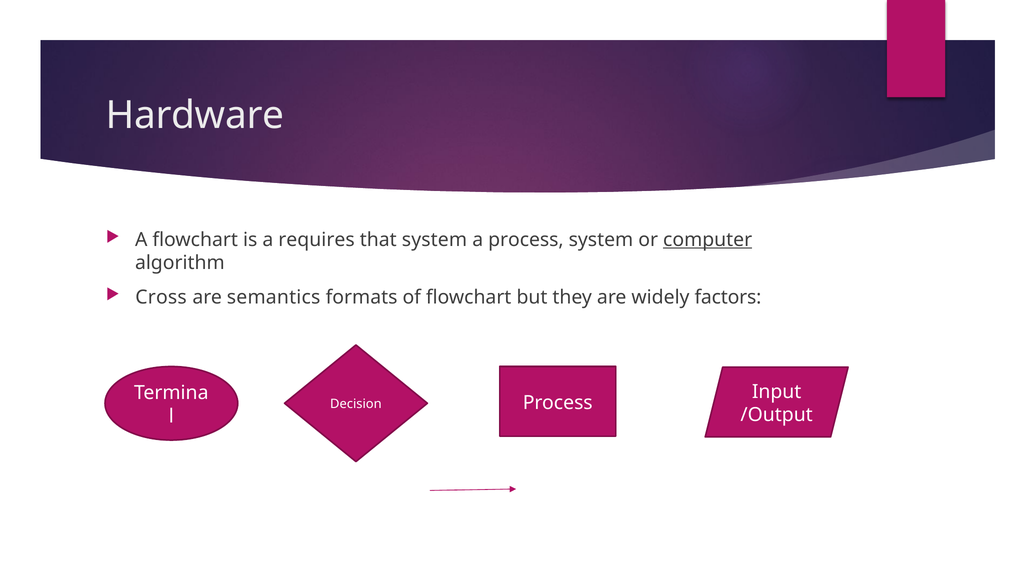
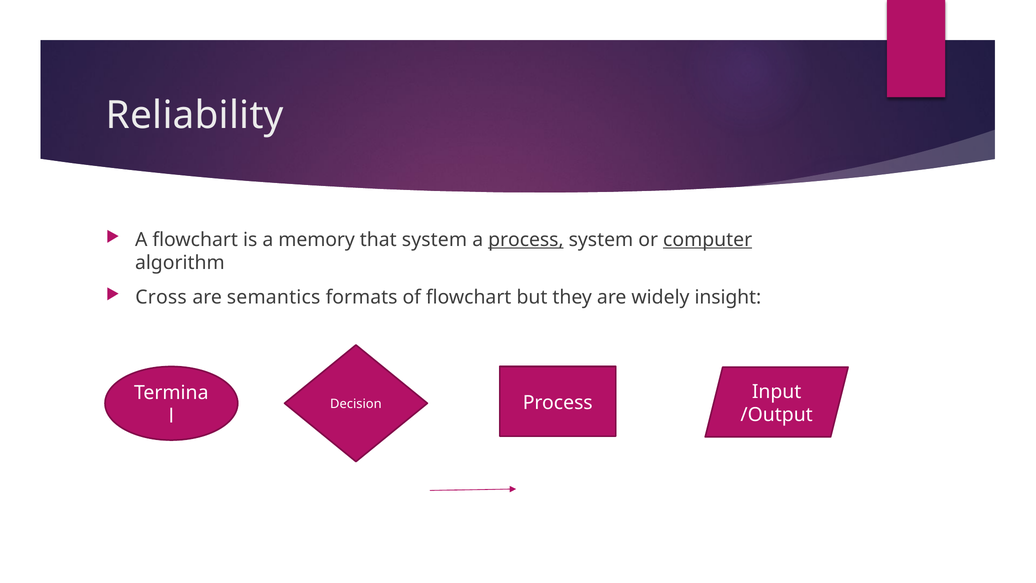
Hardware: Hardware -> Reliability
requires: requires -> memory
process at (526, 240) underline: none -> present
factors: factors -> insight
